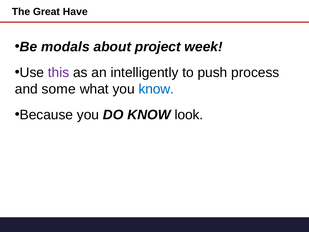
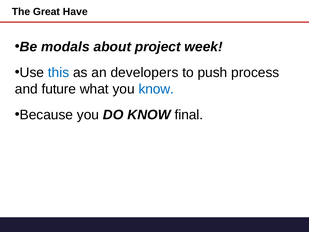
this colour: purple -> blue
intelligently: intelligently -> developers
some: some -> future
look: look -> final
